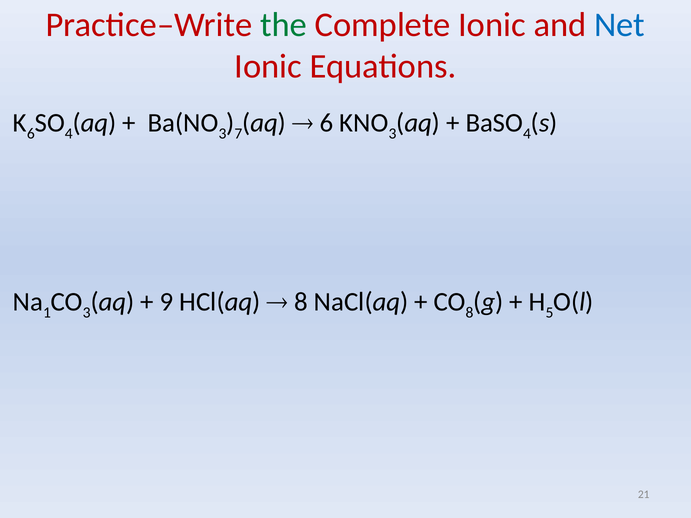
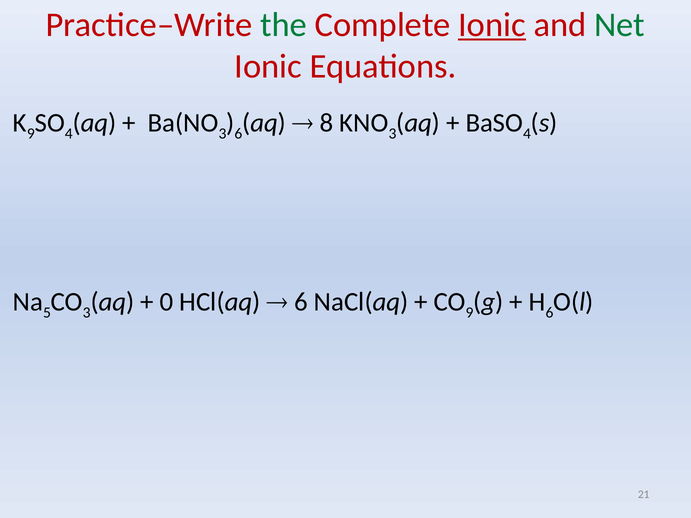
Ionic at (492, 25) underline: none -> present
Net colour: blue -> green
6 at (31, 134): 6 -> 9
7 at (238, 134): 7 -> 6
6 at (327, 123): 6 -> 8
1: 1 -> 5
9: 9 -> 0
8 at (301, 302): 8 -> 6
8 at (470, 313): 8 -> 9
5 at (549, 313): 5 -> 6
